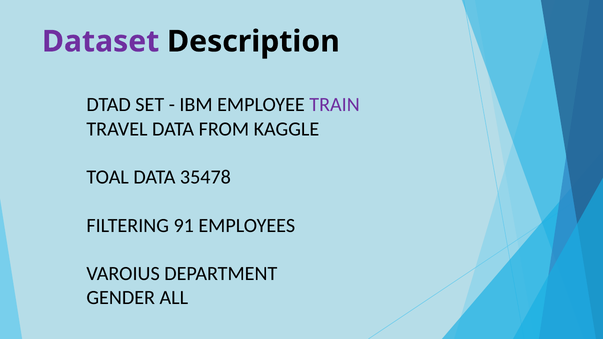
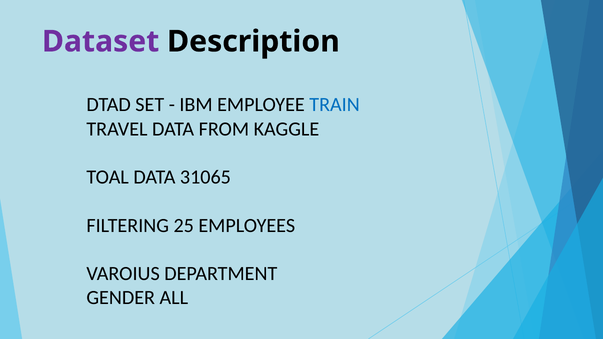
TRAIN colour: purple -> blue
35478: 35478 -> 31065
91: 91 -> 25
